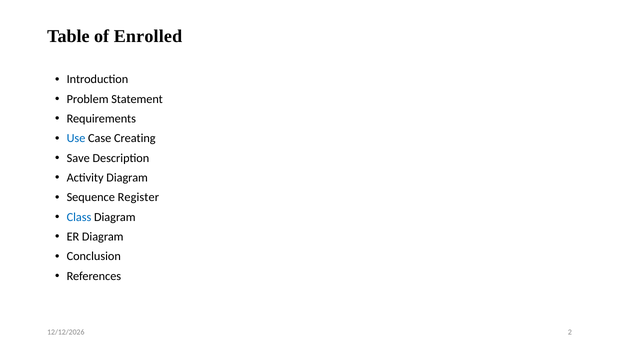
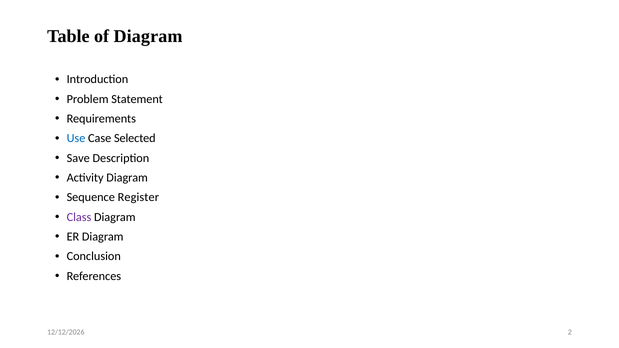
of Enrolled: Enrolled -> Diagram
Creating: Creating -> Selected
Class colour: blue -> purple
